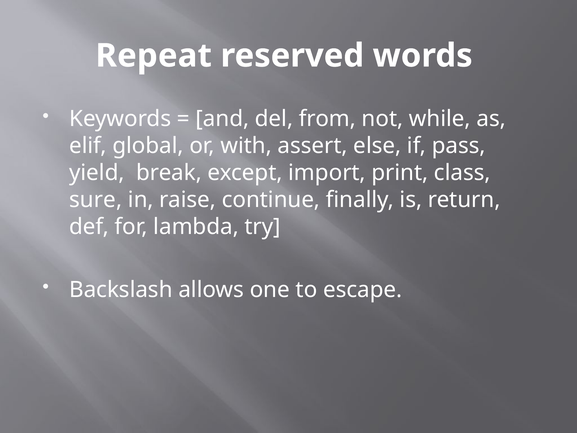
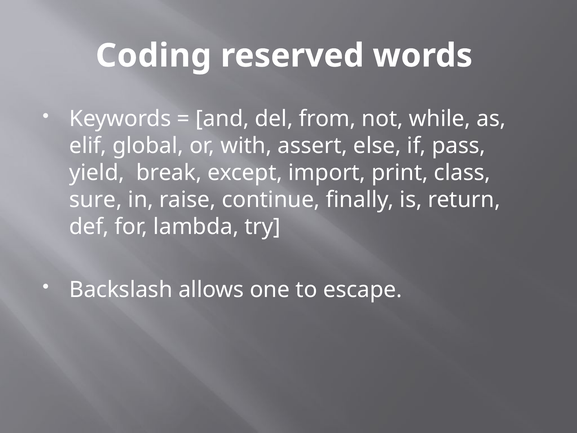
Repeat: Repeat -> Coding
